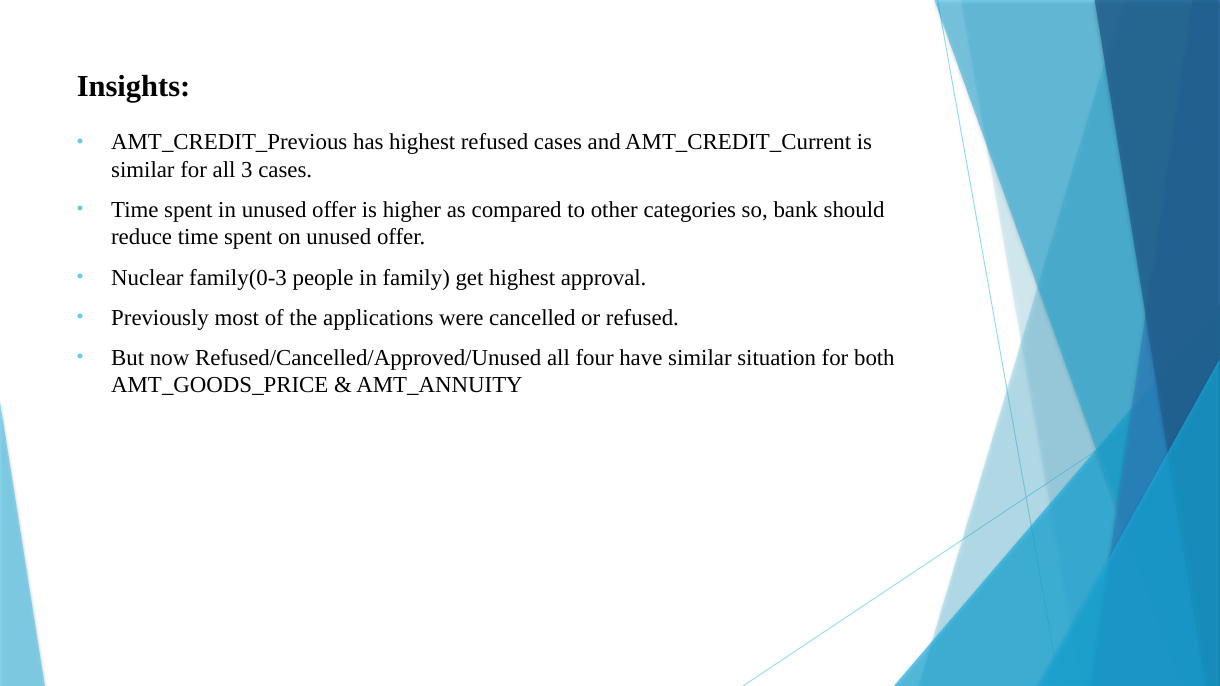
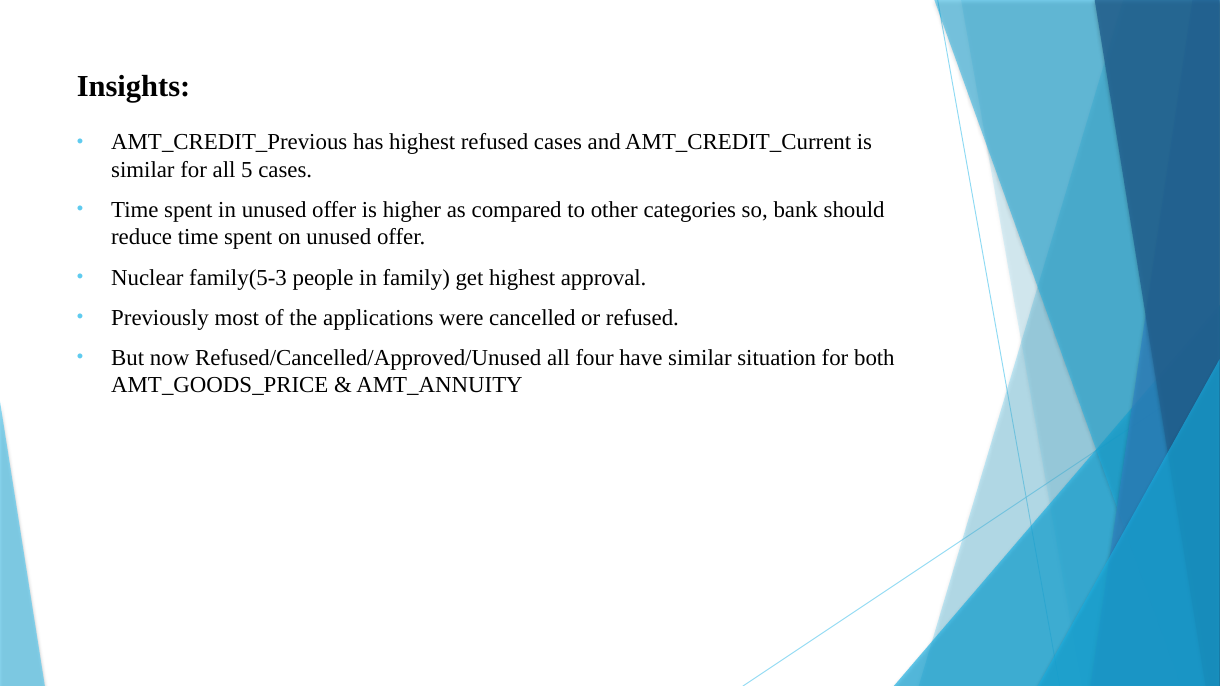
3: 3 -> 5
family(0-3: family(0-3 -> family(5-3
